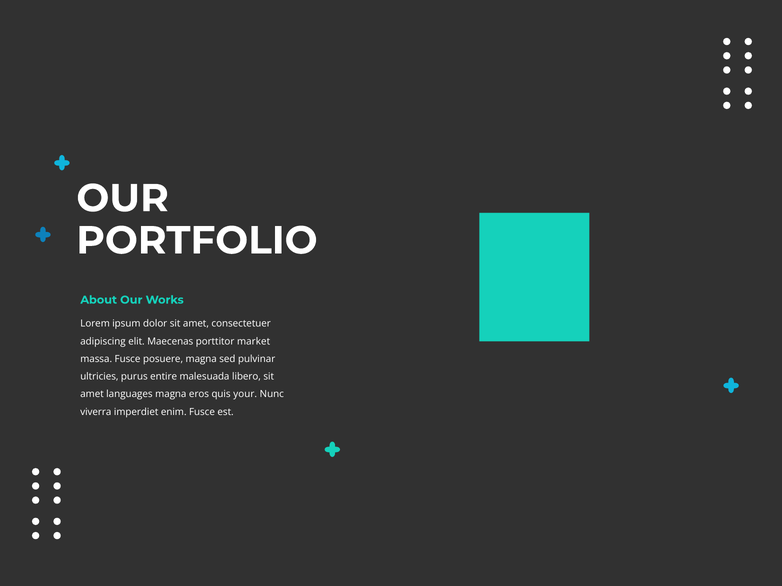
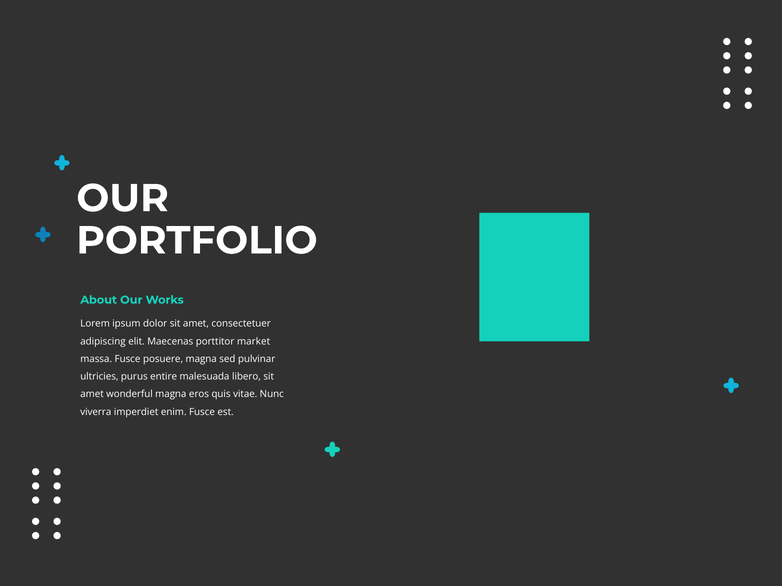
languages: languages -> wonderful
your: your -> vitae
